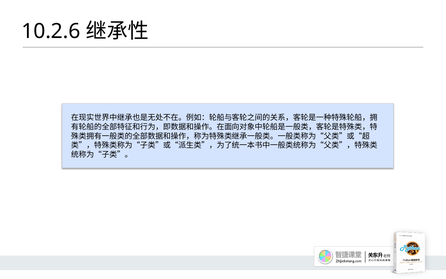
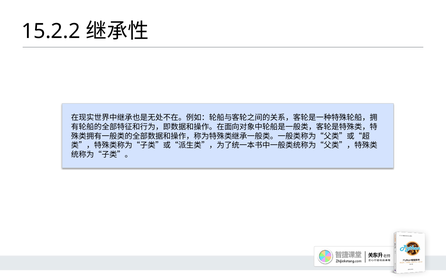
10.2.6: 10.2.6 -> 15.2.2
